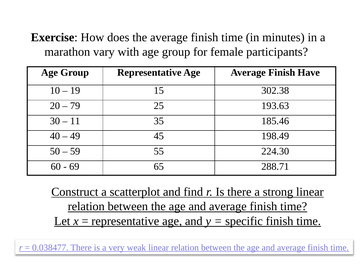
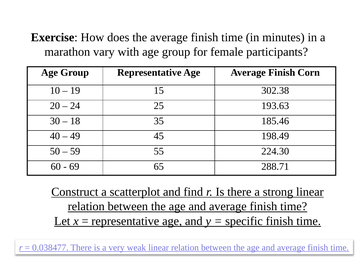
Have: Have -> Corn
79: 79 -> 24
11: 11 -> 18
